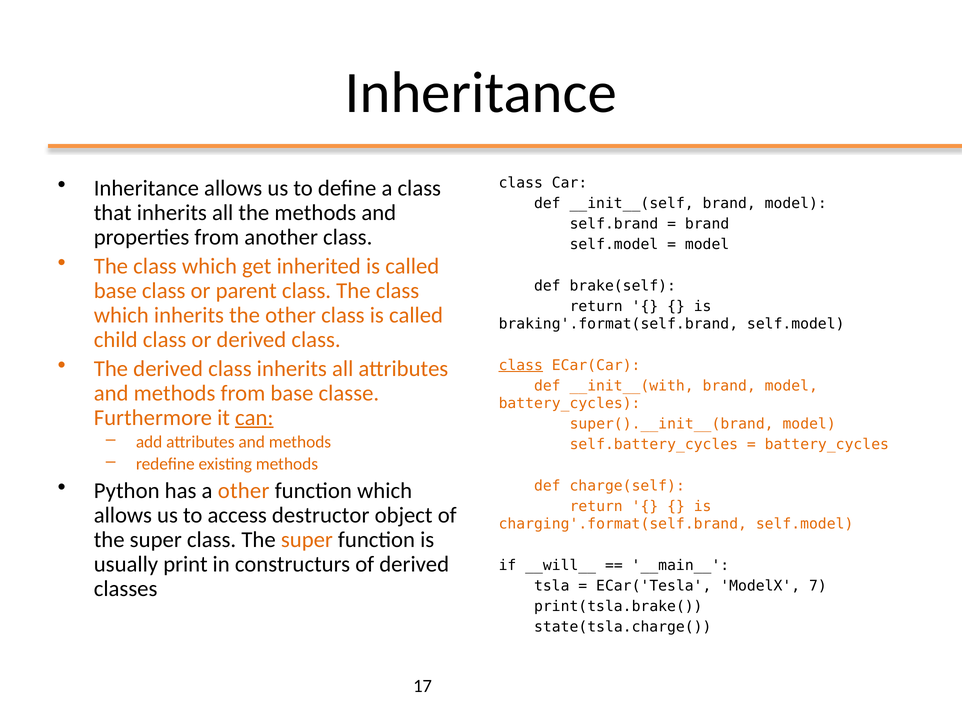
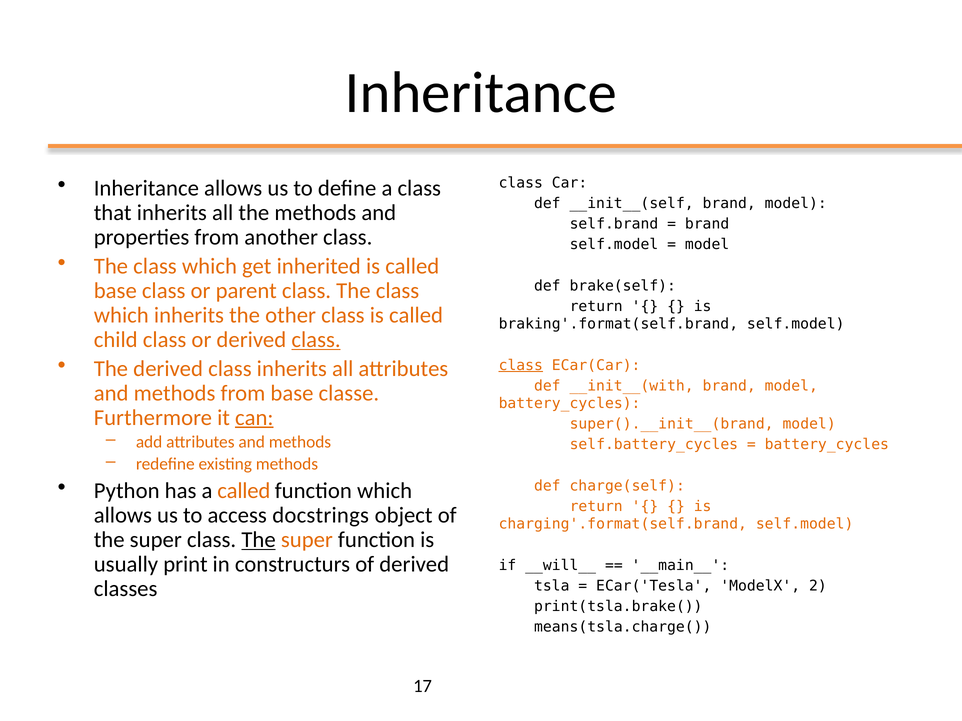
class at (316, 340) underline: none -> present
a other: other -> called
destructor: destructor -> docstrings
The at (259, 540) underline: none -> present
7: 7 -> 2
state(tsla.charge(: state(tsla.charge( -> means(tsla.charge(
